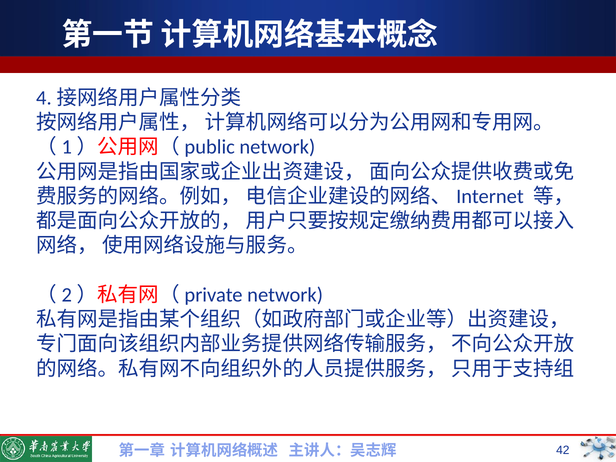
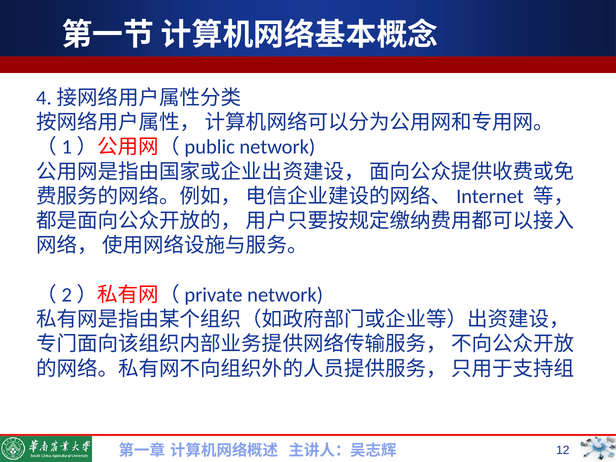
42: 42 -> 12
